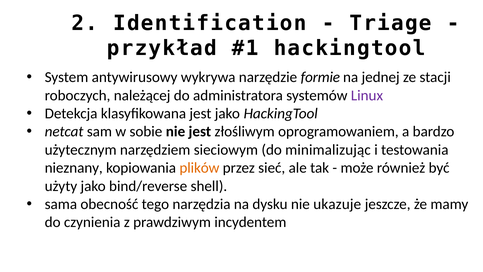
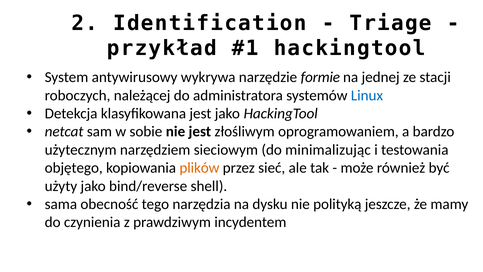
Linux colour: purple -> blue
nieznany: nieznany -> objętego
ukazuje: ukazuje -> polityką
